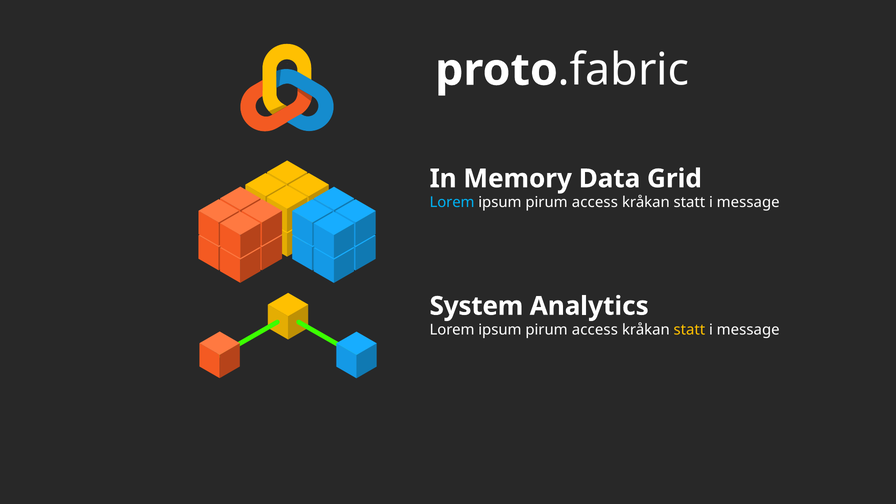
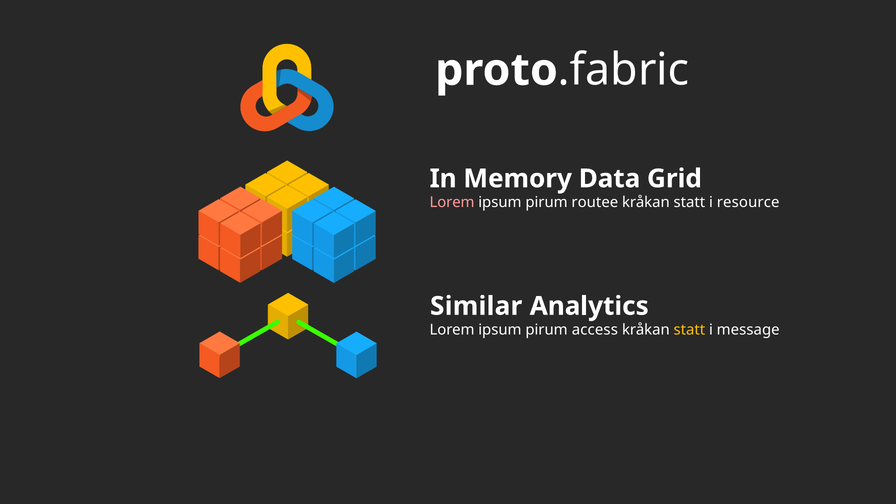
Lorem at (452, 203) colour: light blue -> pink
access at (595, 203): access -> routee
message at (748, 203): message -> resource
System: System -> Similar
